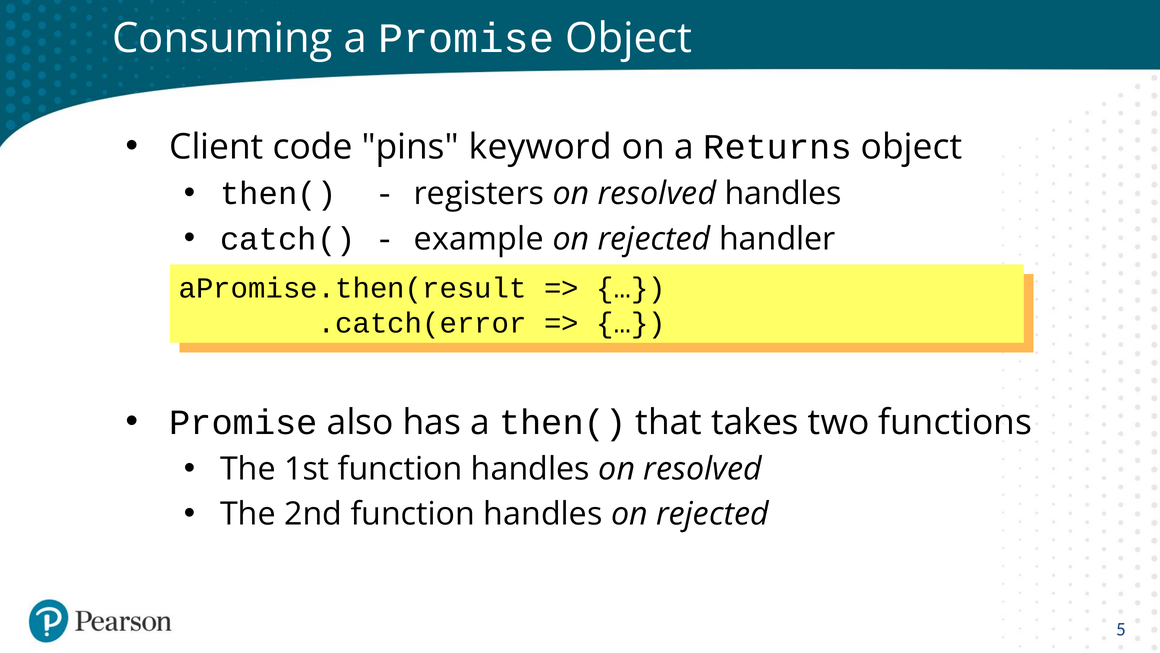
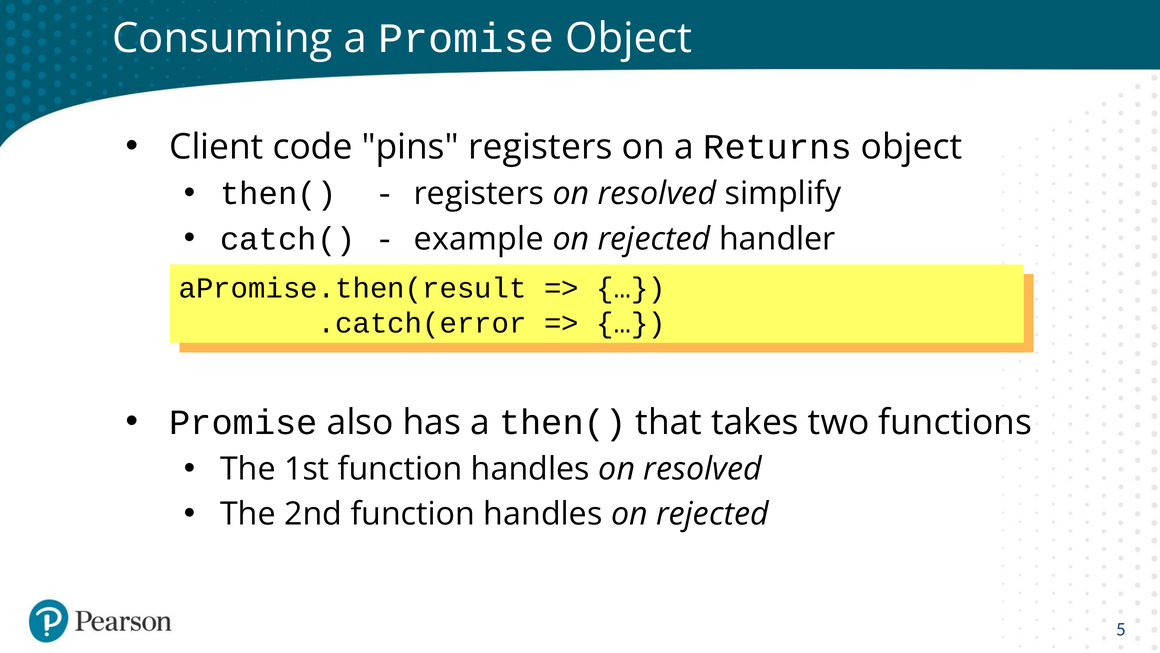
pins keyword: keyword -> registers
resolved handles: handles -> simplify
